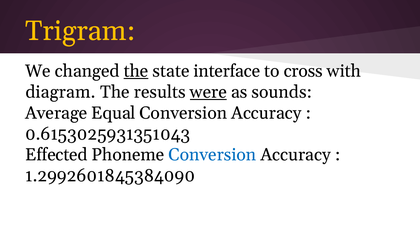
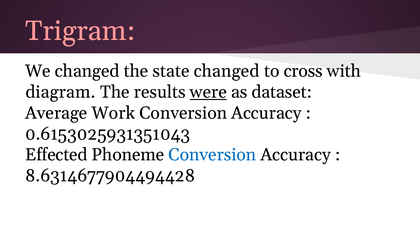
Trigram colour: yellow -> pink
the at (136, 71) underline: present -> none
state interface: interface -> changed
sounds: sounds -> dataset
Equal: Equal -> Work
1.2992601845384090: 1.2992601845384090 -> 8.6314677904494428
